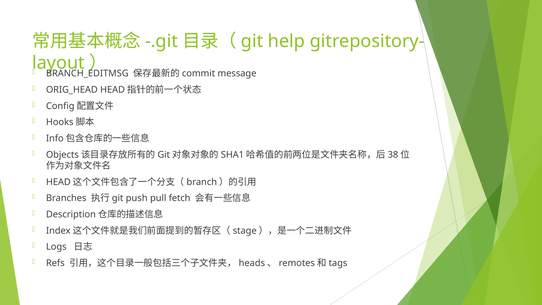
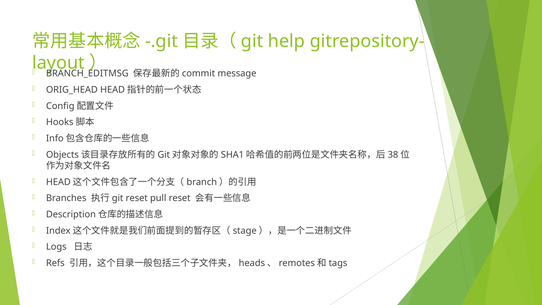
push at (137, 198): push -> reset
pull fetch: fetch -> reset
